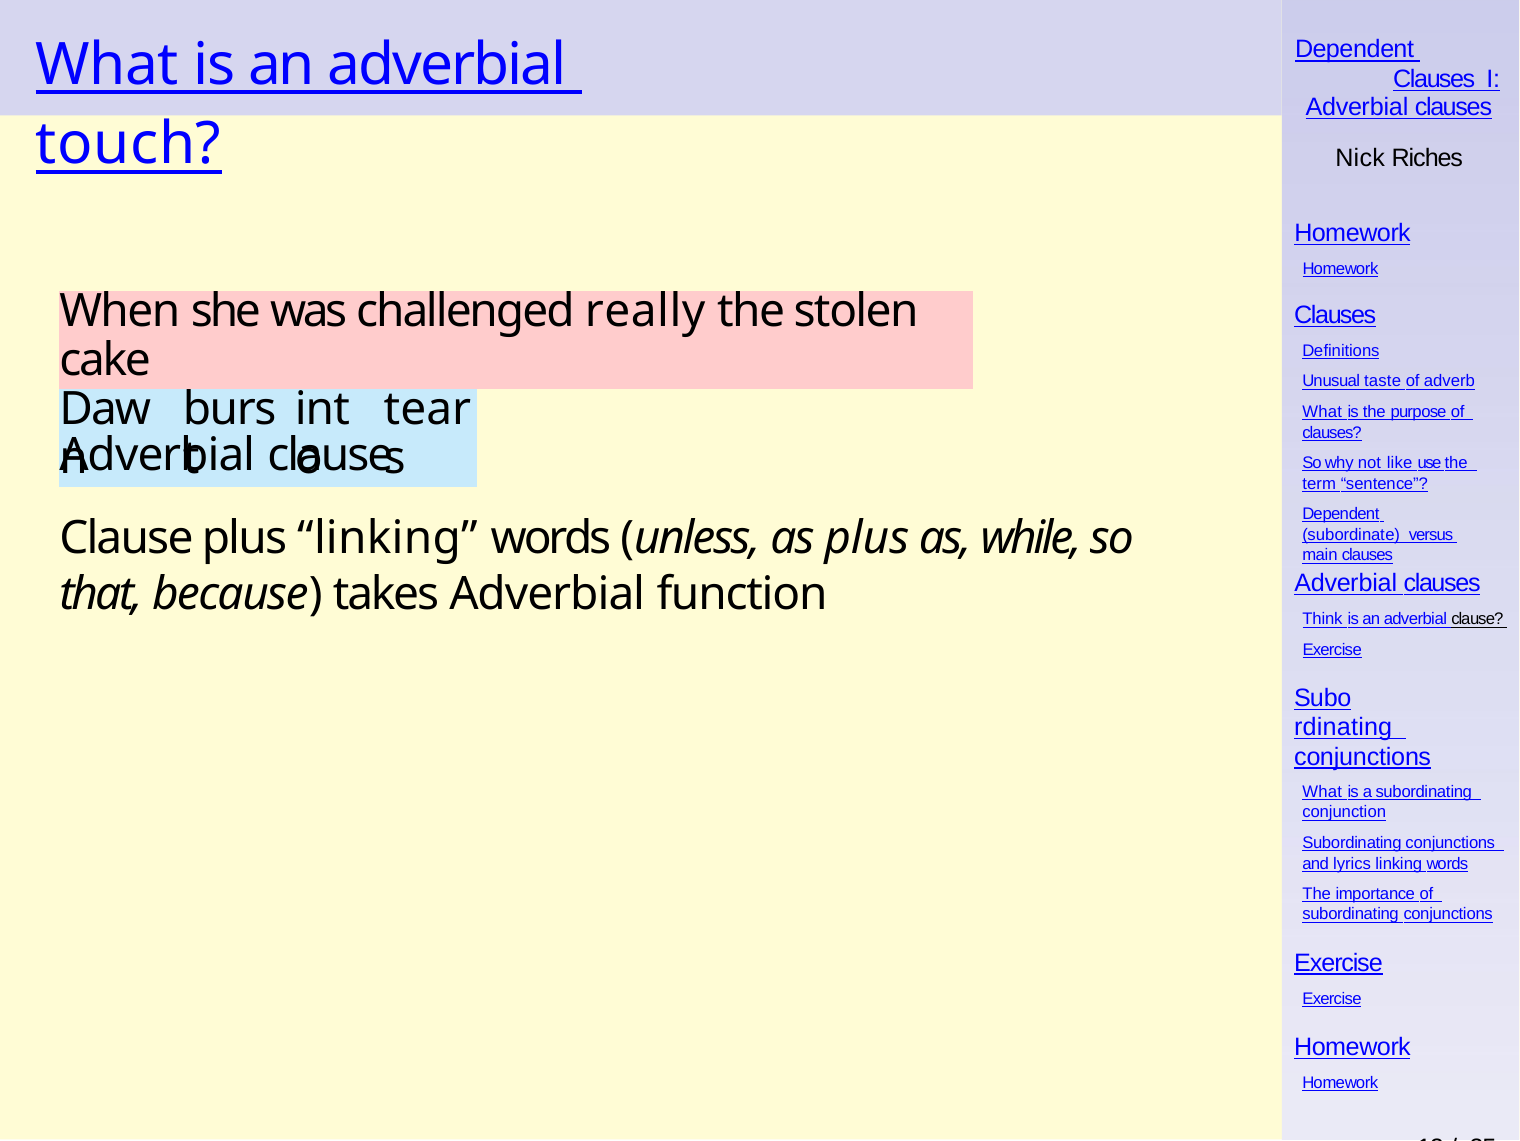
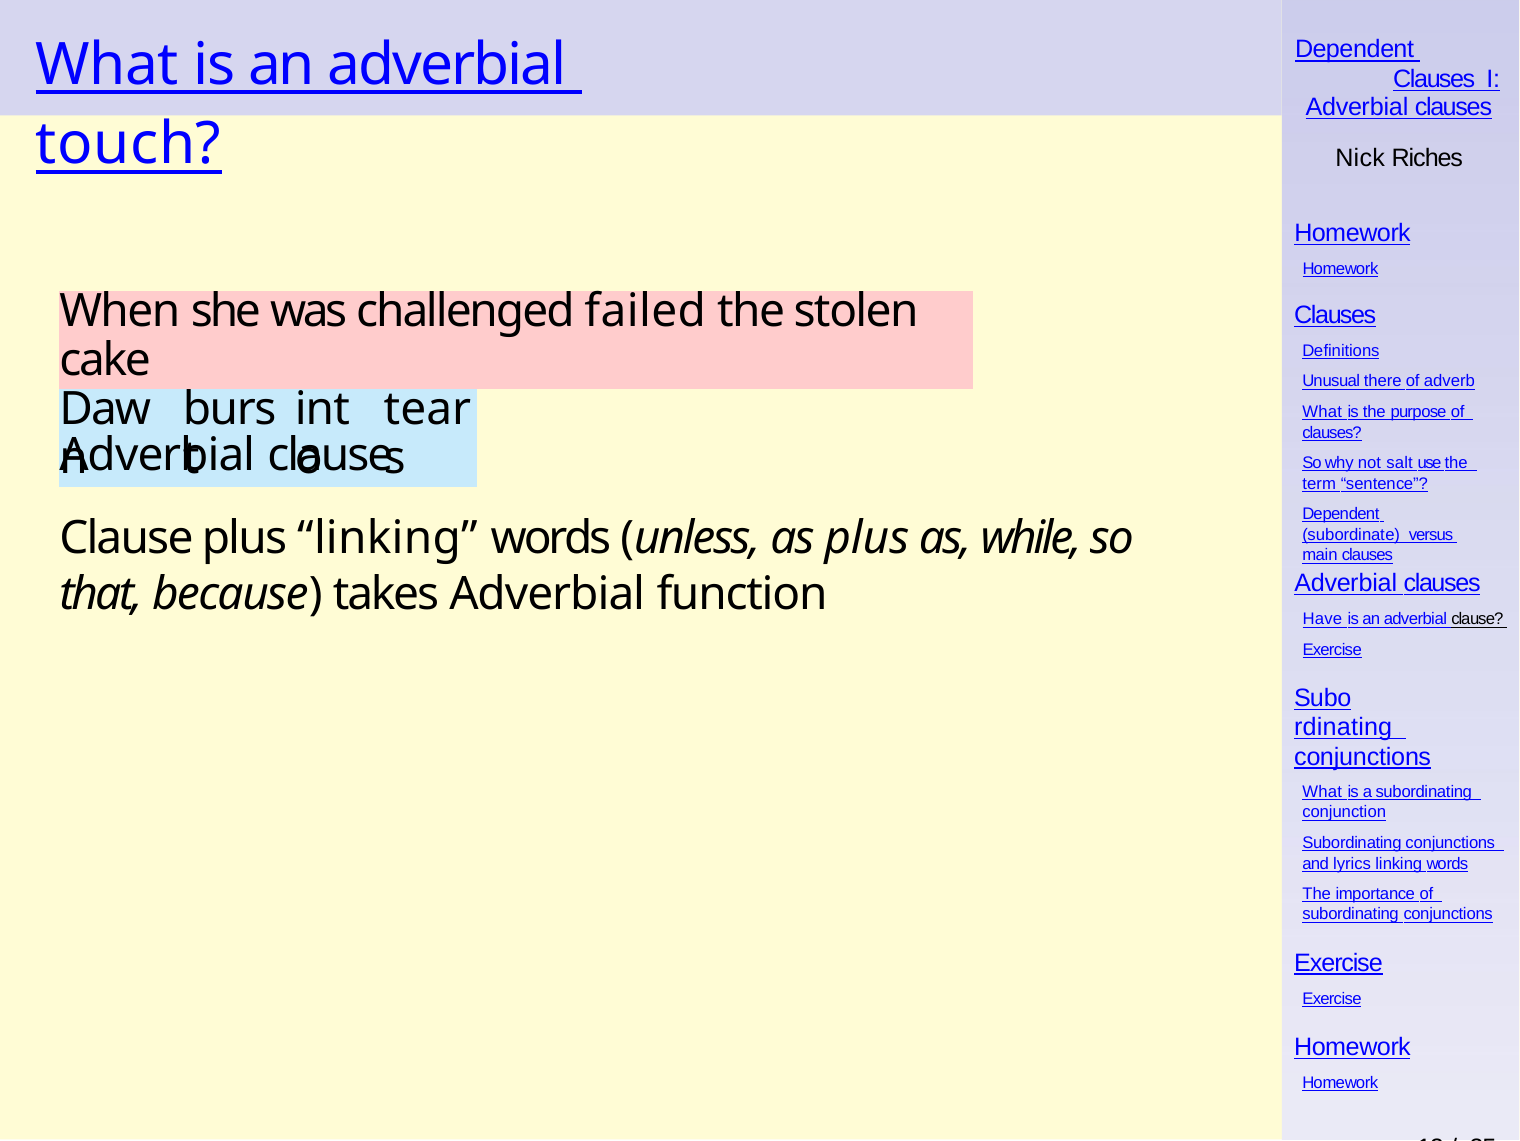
really: really -> failed
taste: taste -> there
like: like -> salt
Think: Think -> Have
